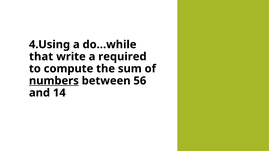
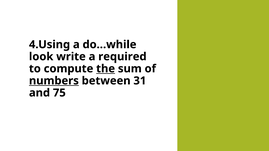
that: that -> look
the underline: none -> present
56: 56 -> 31
14: 14 -> 75
